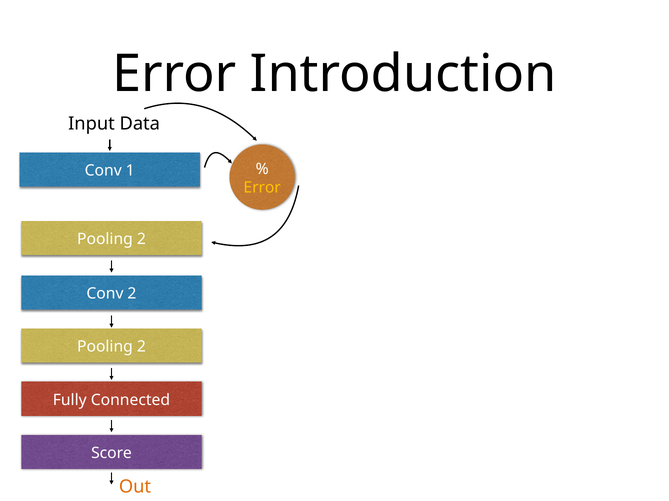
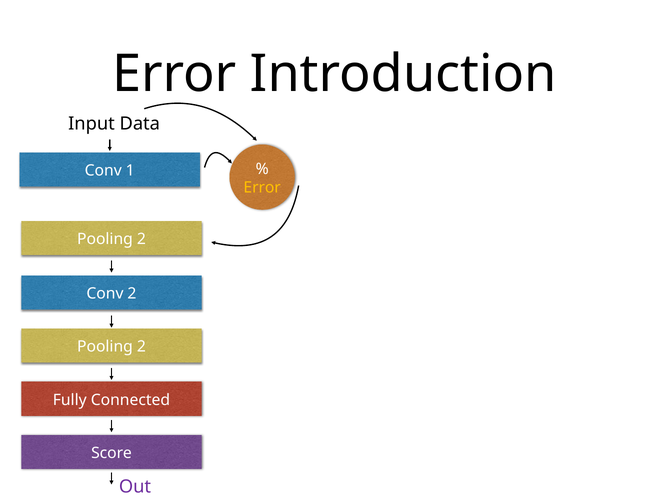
Out colour: orange -> purple
